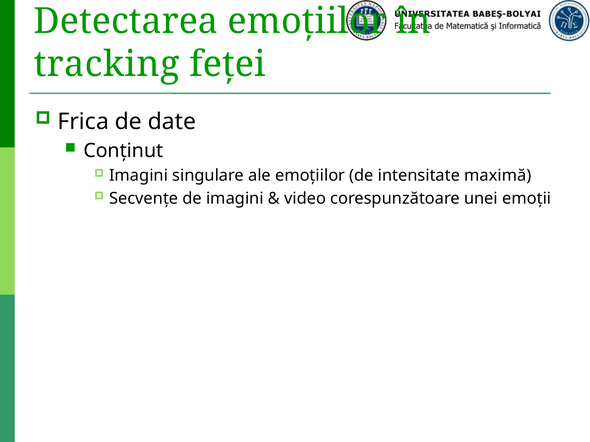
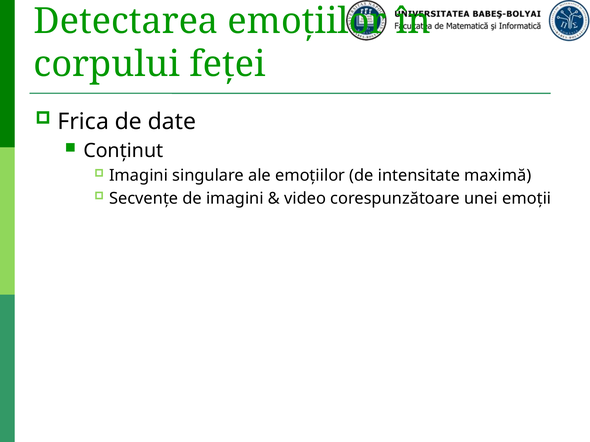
tracking: tracking -> corpului
